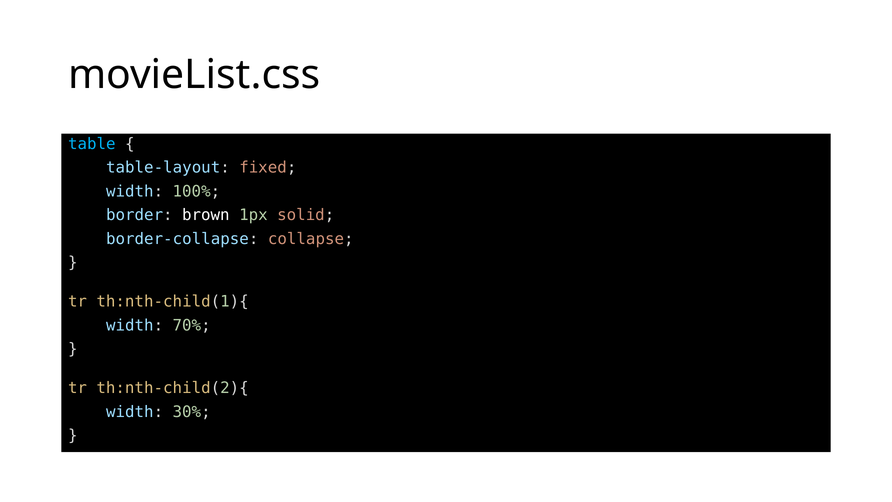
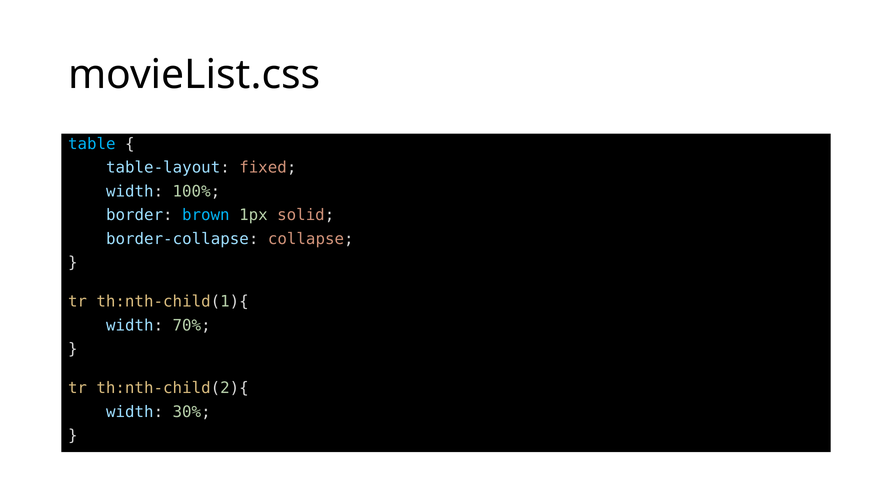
brown colour: white -> light blue
